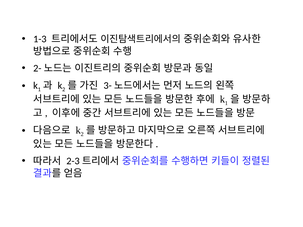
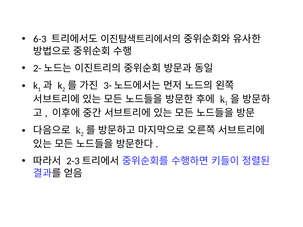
1-3: 1-3 -> 6-3
